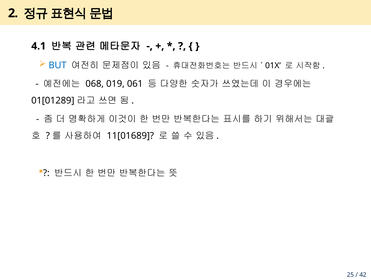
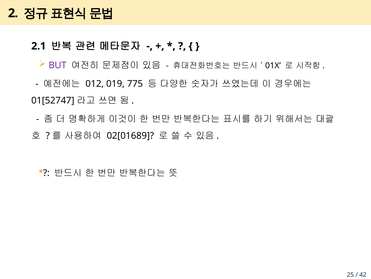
4.1: 4.1 -> 2.1
BUT colour: blue -> purple
068: 068 -> 012
061: 061 -> 775
01[01289: 01[01289 -> 01[52747
11[01689: 11[01689 -> 02[01689
